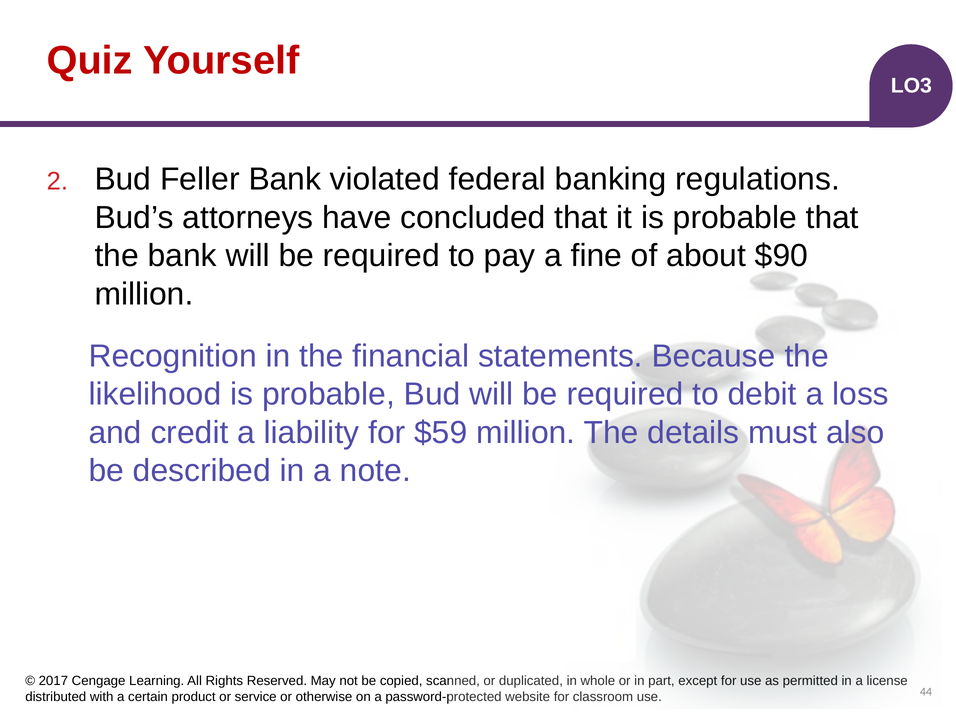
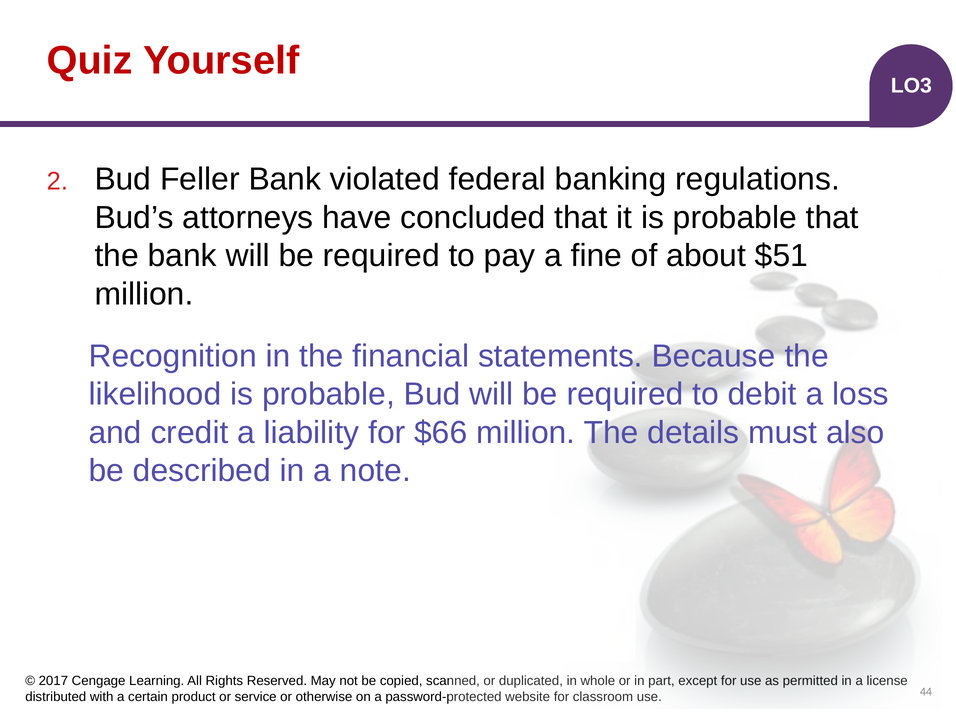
$90: $90 -> $51
$59: $59 -> $66
